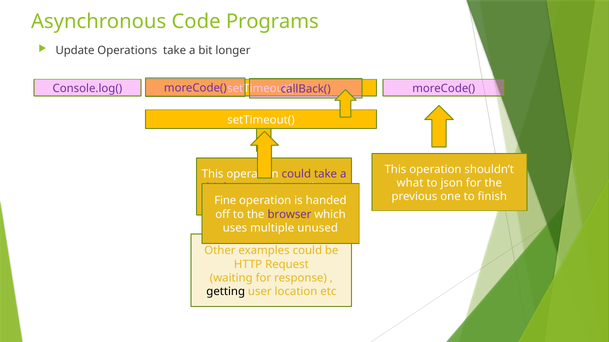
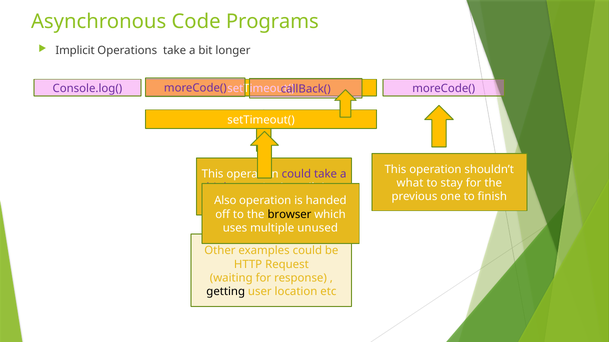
Update: Update -> Implicit
json: json -> stay
Fine: Fine -> Also
browser colour: purple -> black
